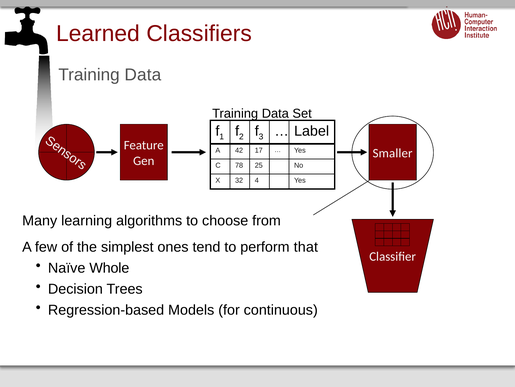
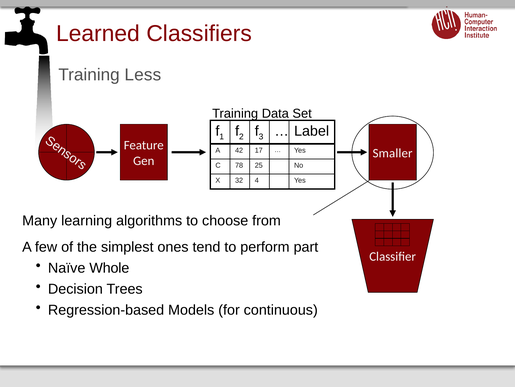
Data at (143, 75): Data -> Less
that: that -> part
